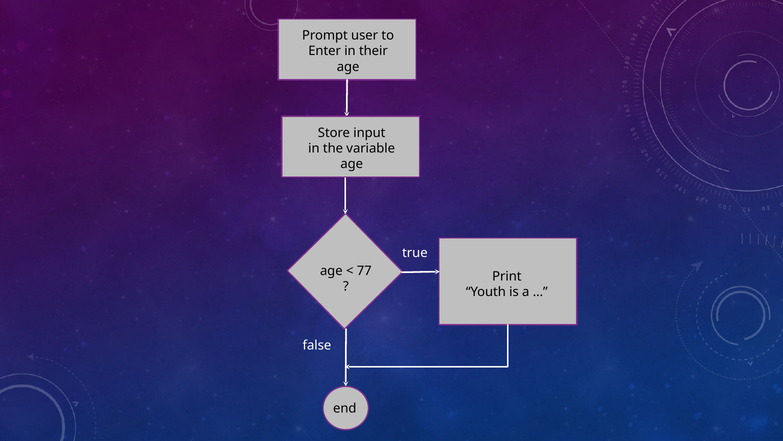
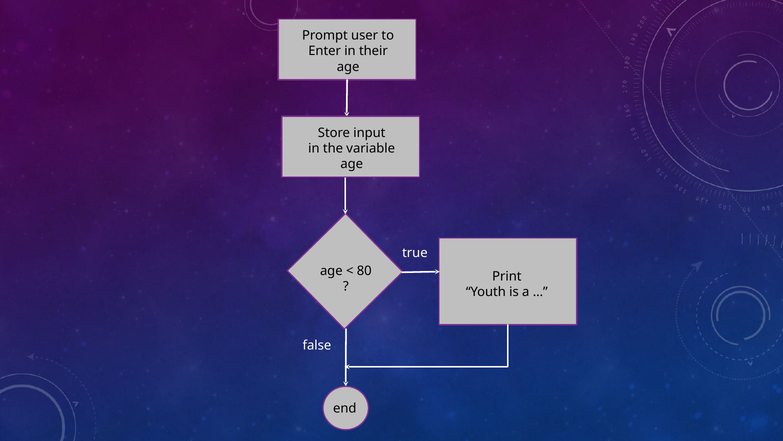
77: 77 -> 80
